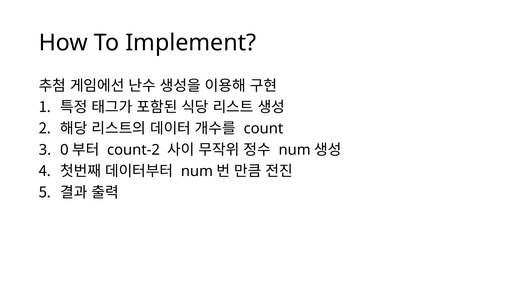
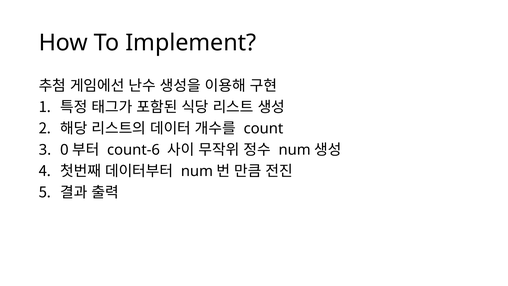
count-2: count-2 -> count-6
